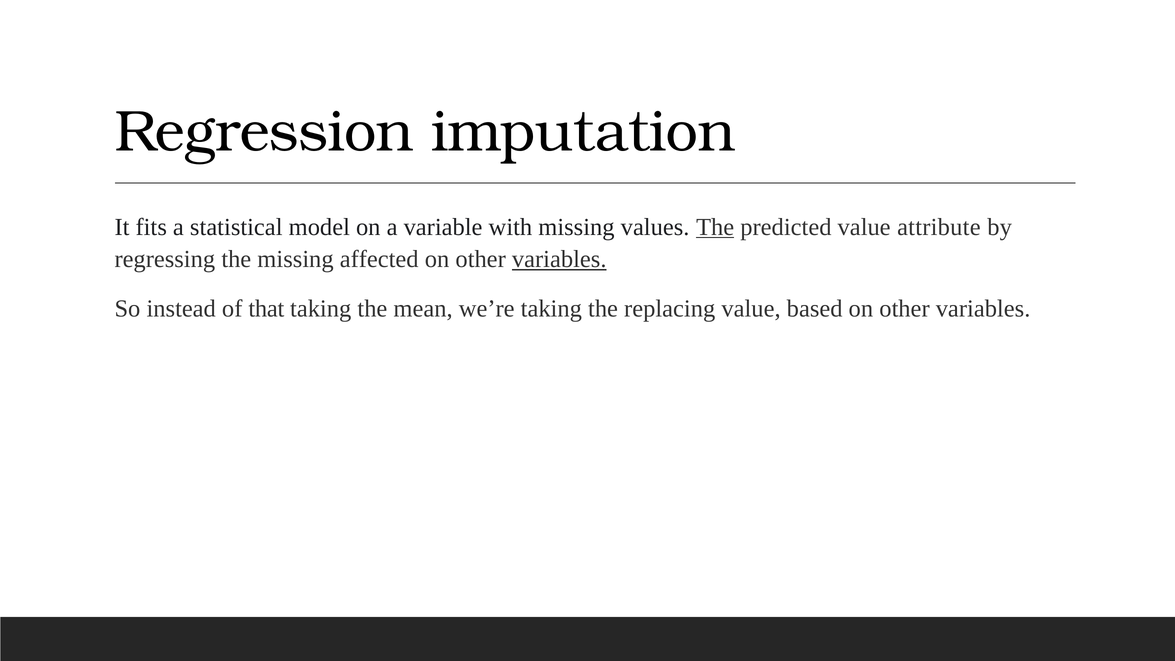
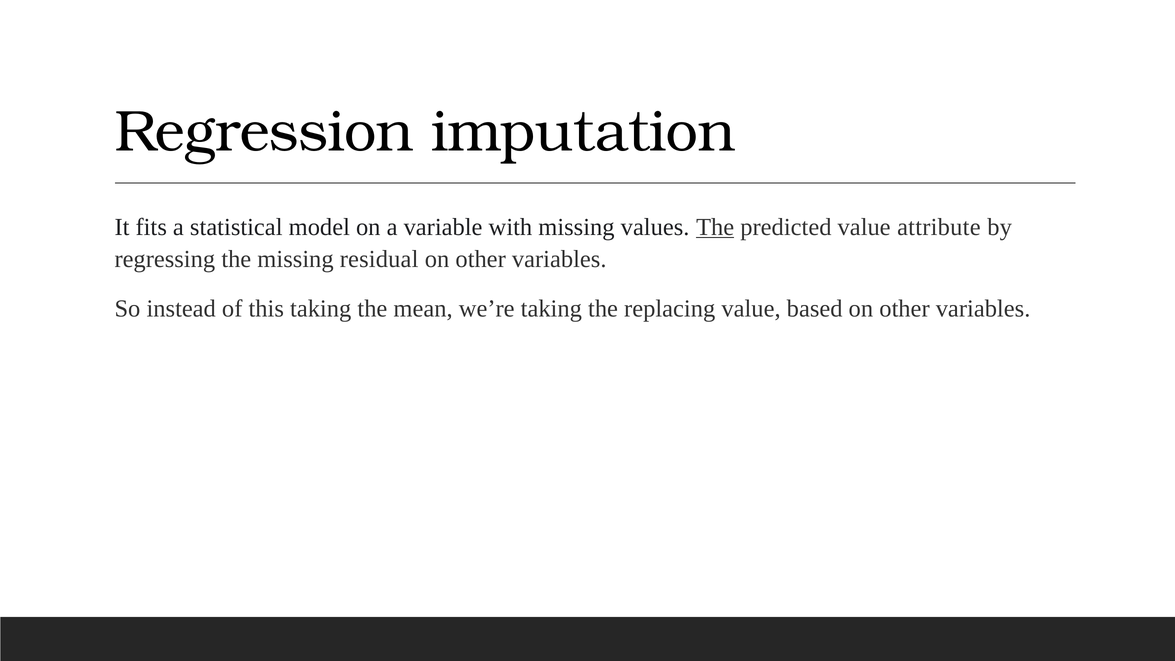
affected: affected -> residual
variables at (559, 259) underline: present -> none
that: that -> this
